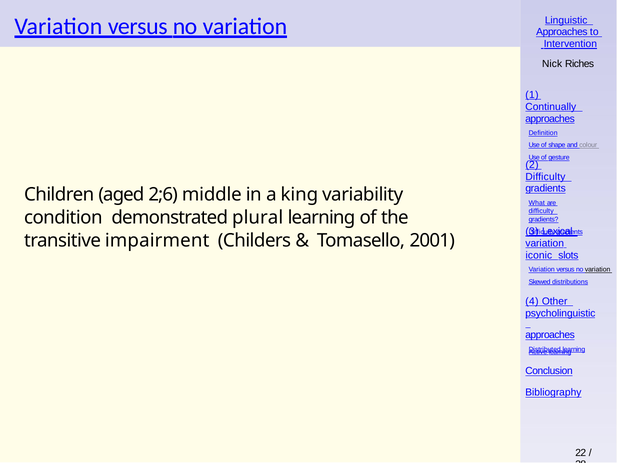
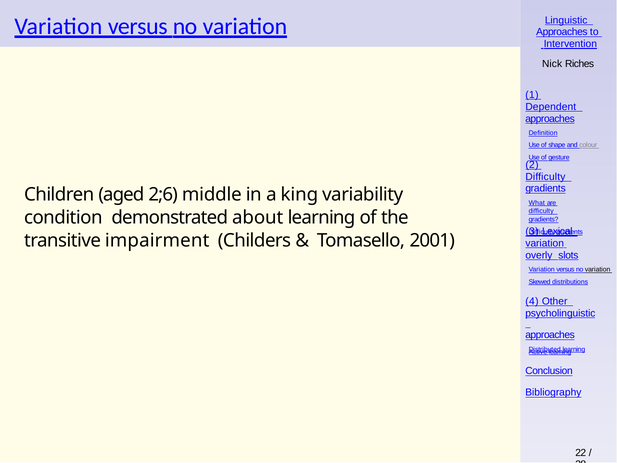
Continually: Continually -> Dependent
plural: plural -> about
iconic: iconic -> overly
